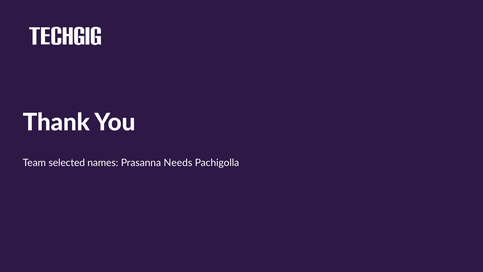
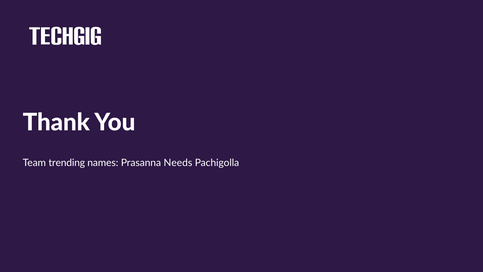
selected: selected -> trending
